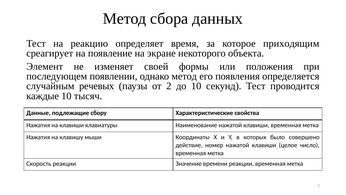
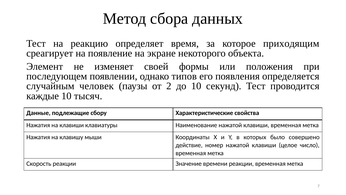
однако метод: метод -> типов
речевых: речевых -> человек
